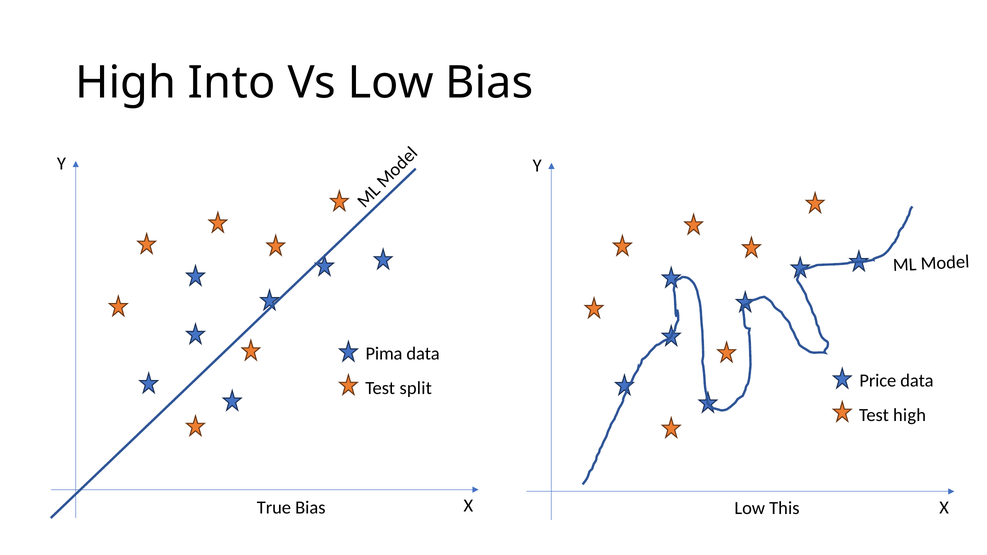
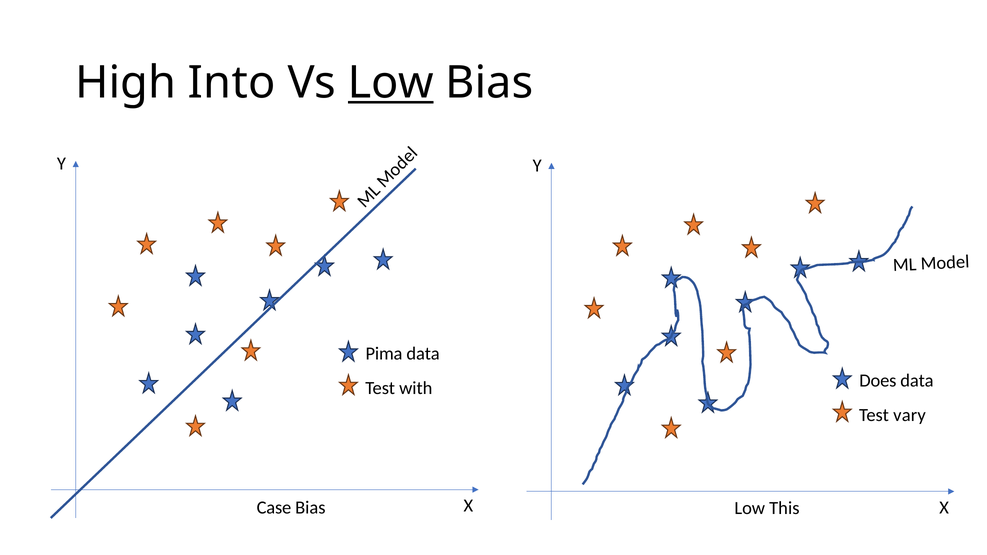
Low at (391, 83) underline: none -> present
Price: Price -> Does
split: split -> with
Test high: high -> vary
True: True -> Case
